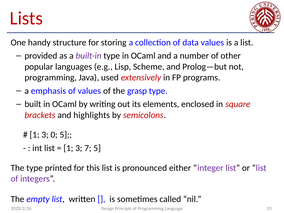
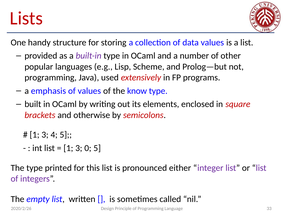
grasp: grasp -> know
highlights: highlights -> otherwise
0: 0 -> 4
7: 7 -> 0
